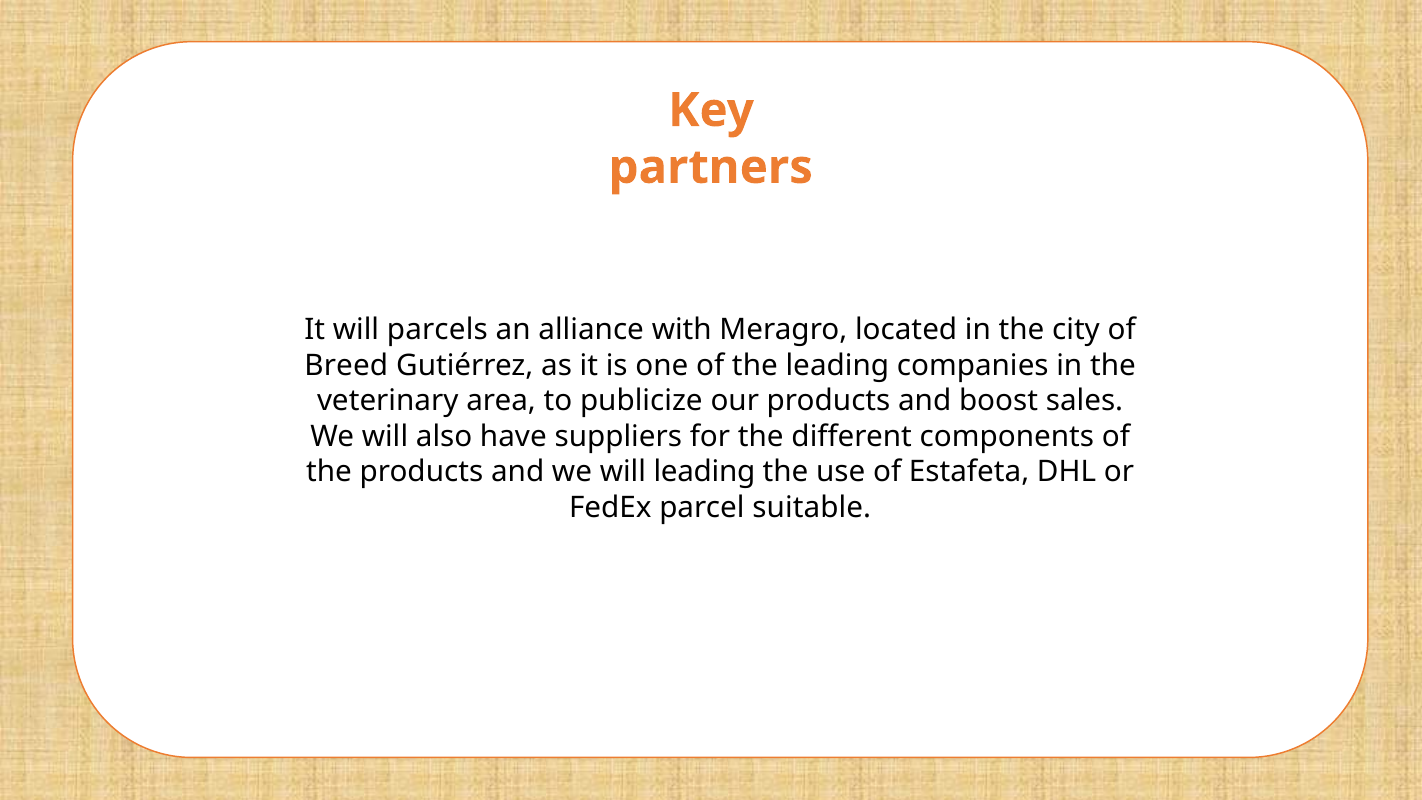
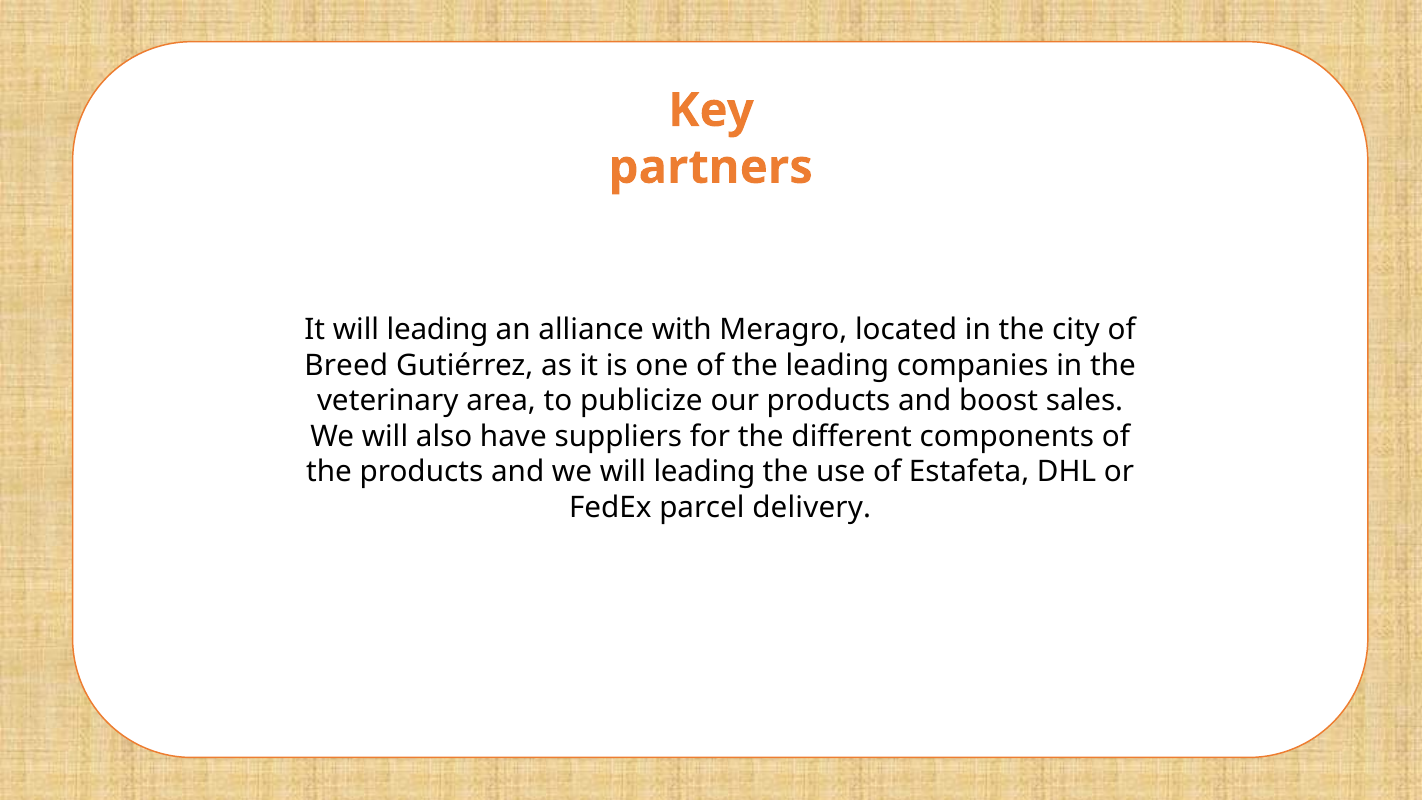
It will parcels: parcels -> leading
suitable: suitable -> delivery
